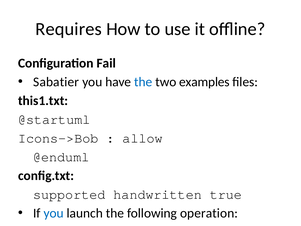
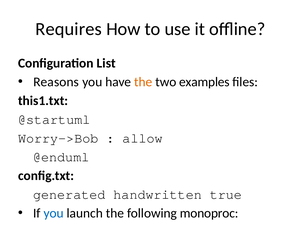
Fail: Fail -> List
Sabatier: Sabatier -> Reasons
the at (143, 82) colour: blue -> orange
Icons->Bob: Icons->Bob -> Worry->Bob
supported: supported -> generated
operation: operation -> monoproc
